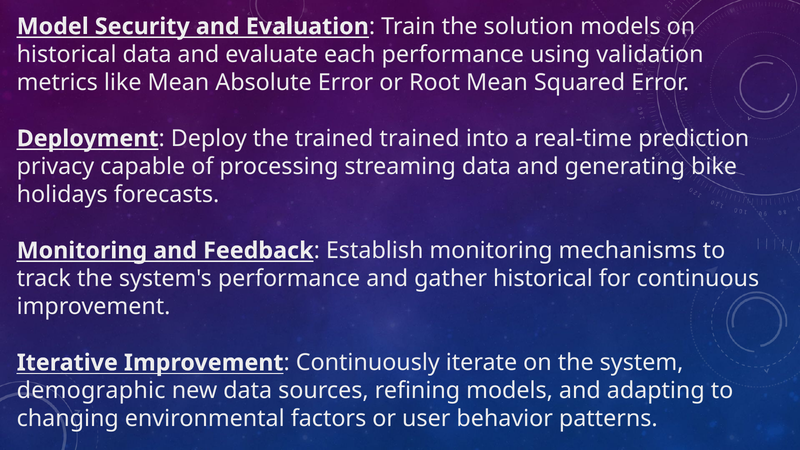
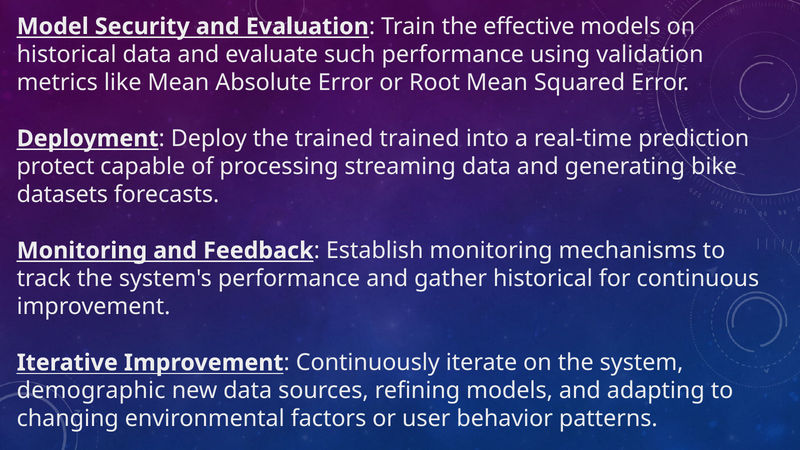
solution: solution -> effective
each: each -> such
privacy: privacy -> protect
holidays: holidays -> datasets
